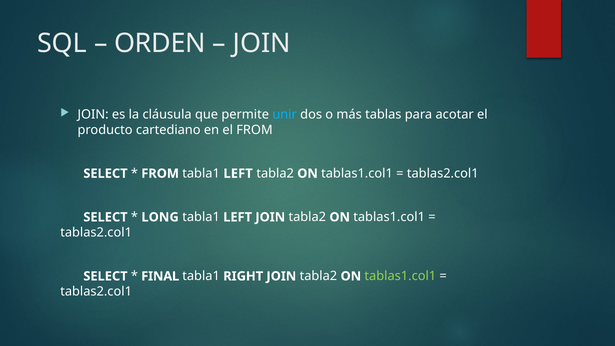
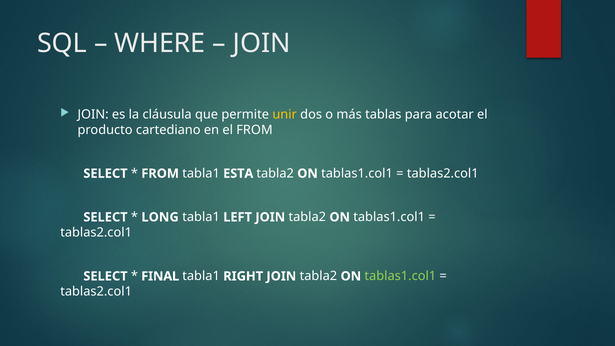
ORDEN: ORDEN -> WHERE
unir colour: light blue -> yellow
FROM tabla1 LEFT: LEFT -> ESTA
